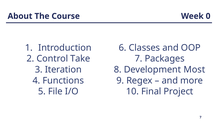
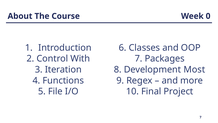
Take: Take -> With
